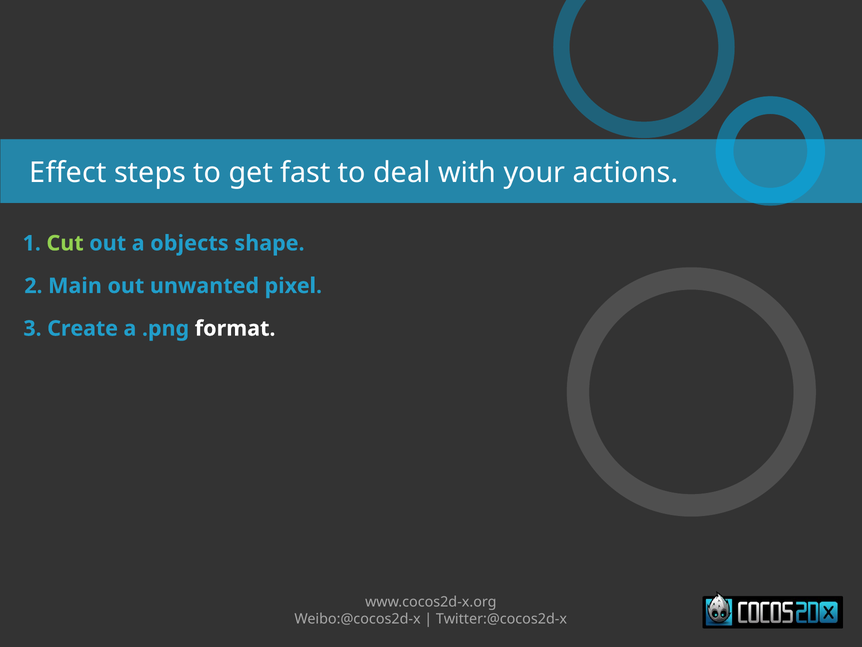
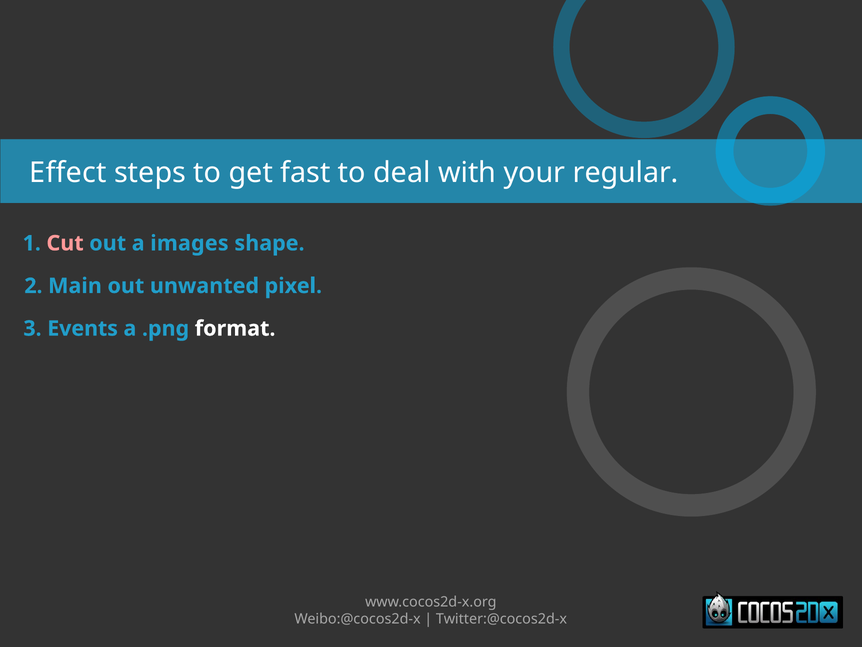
actions: actions -> regular
Cut colour: light green -> pink
objects: objects -> images
Create: Create -> Events
